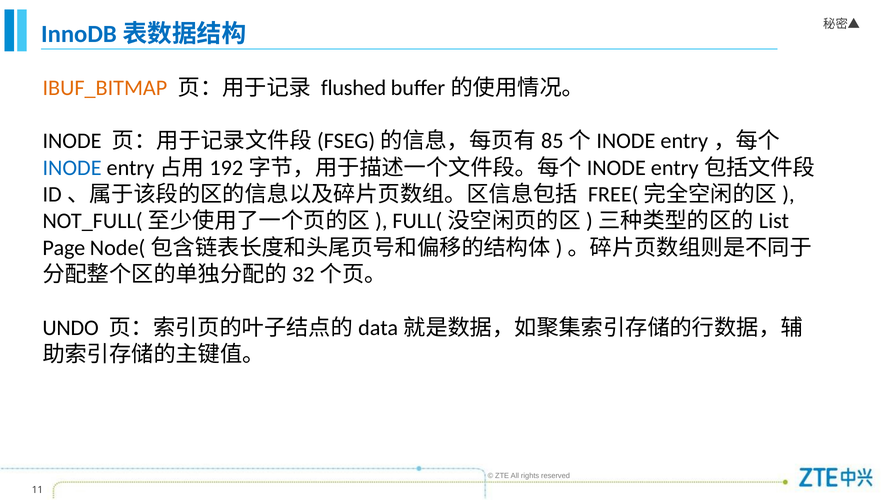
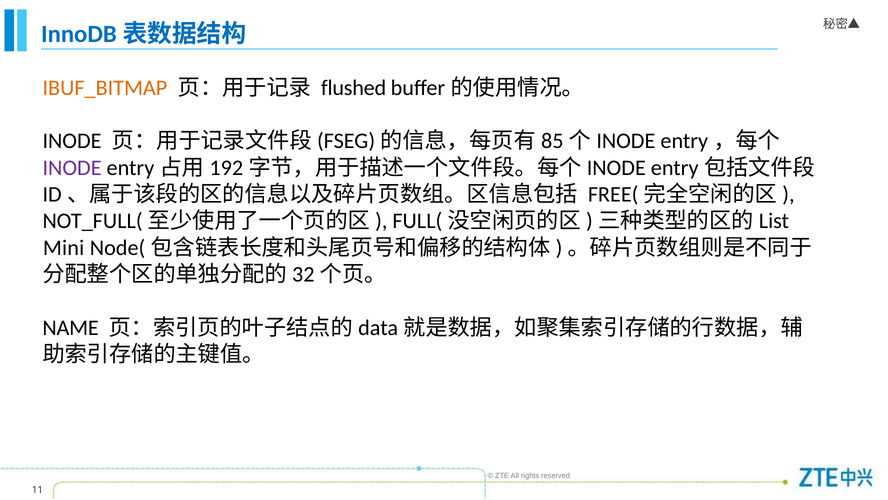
INODE at (72, 168) colour: blue -> purple
Page: Page -> Mini
UNDO: UNDO -> NAME
